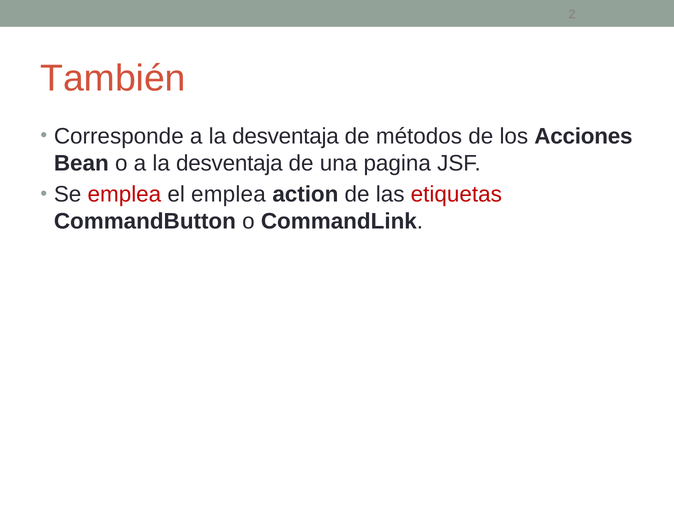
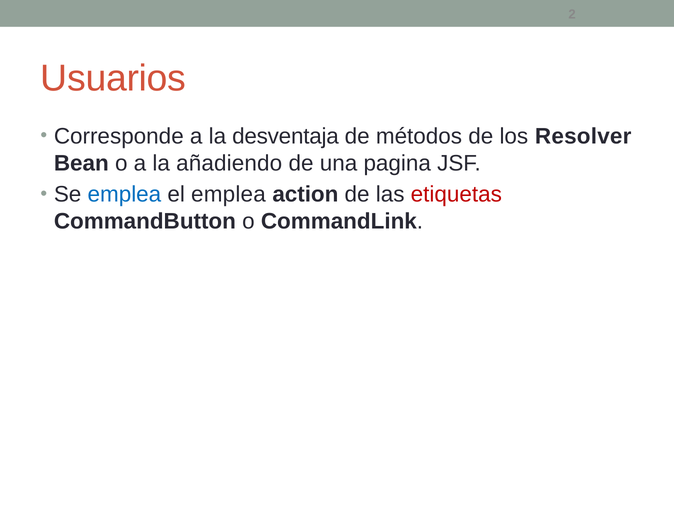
También: También -> Usuarios
Acciones: Acciones -> Resolver
o a la desventaja: desventaja -> añadiendo
emplea at (124, 195) colour: red -> blue
